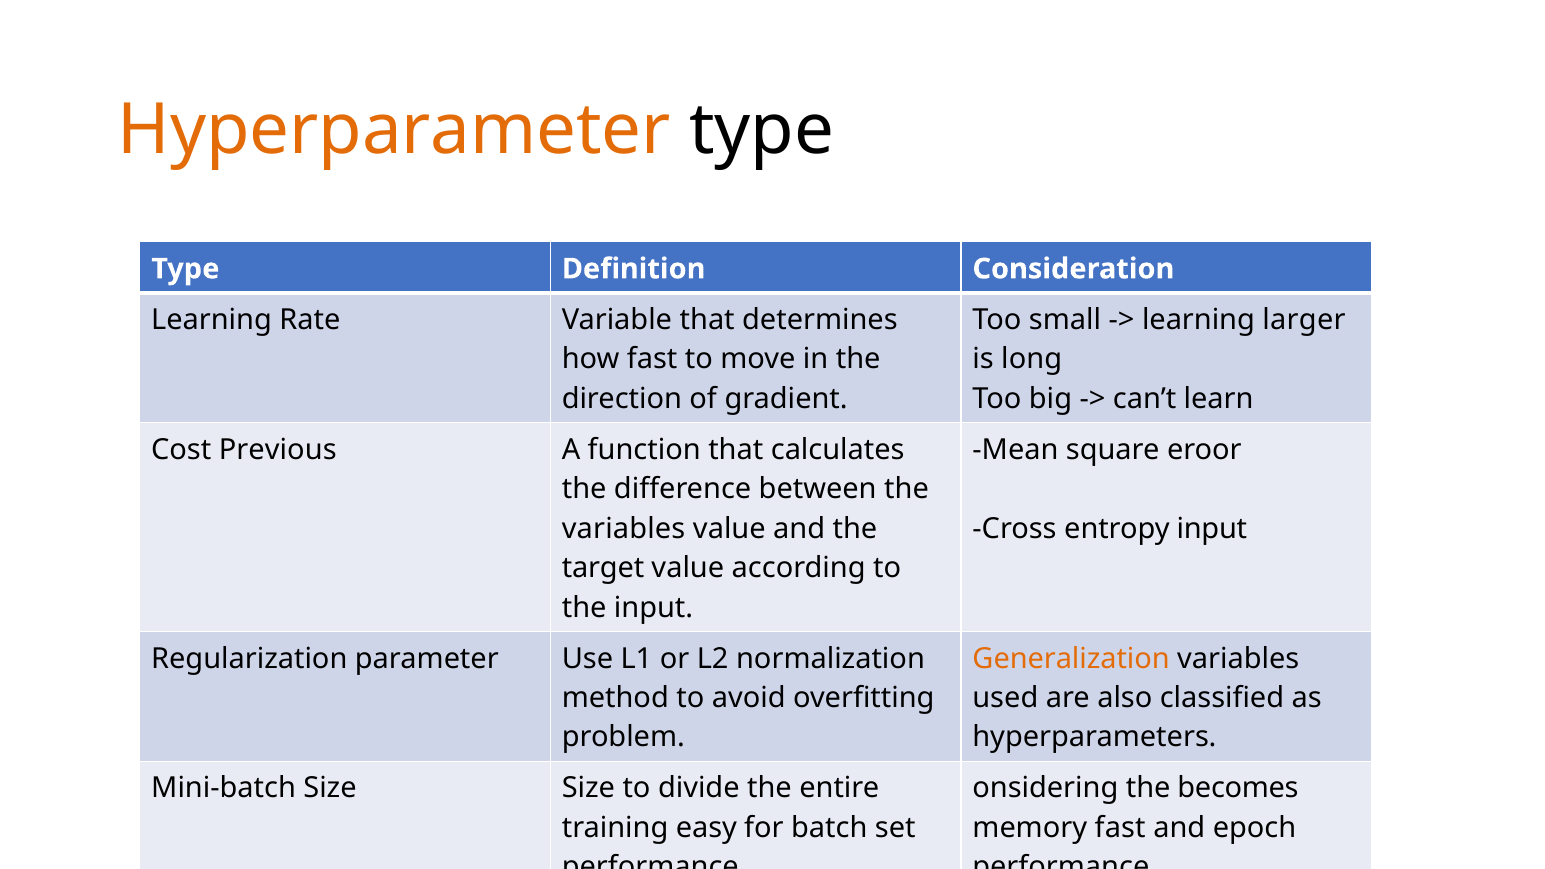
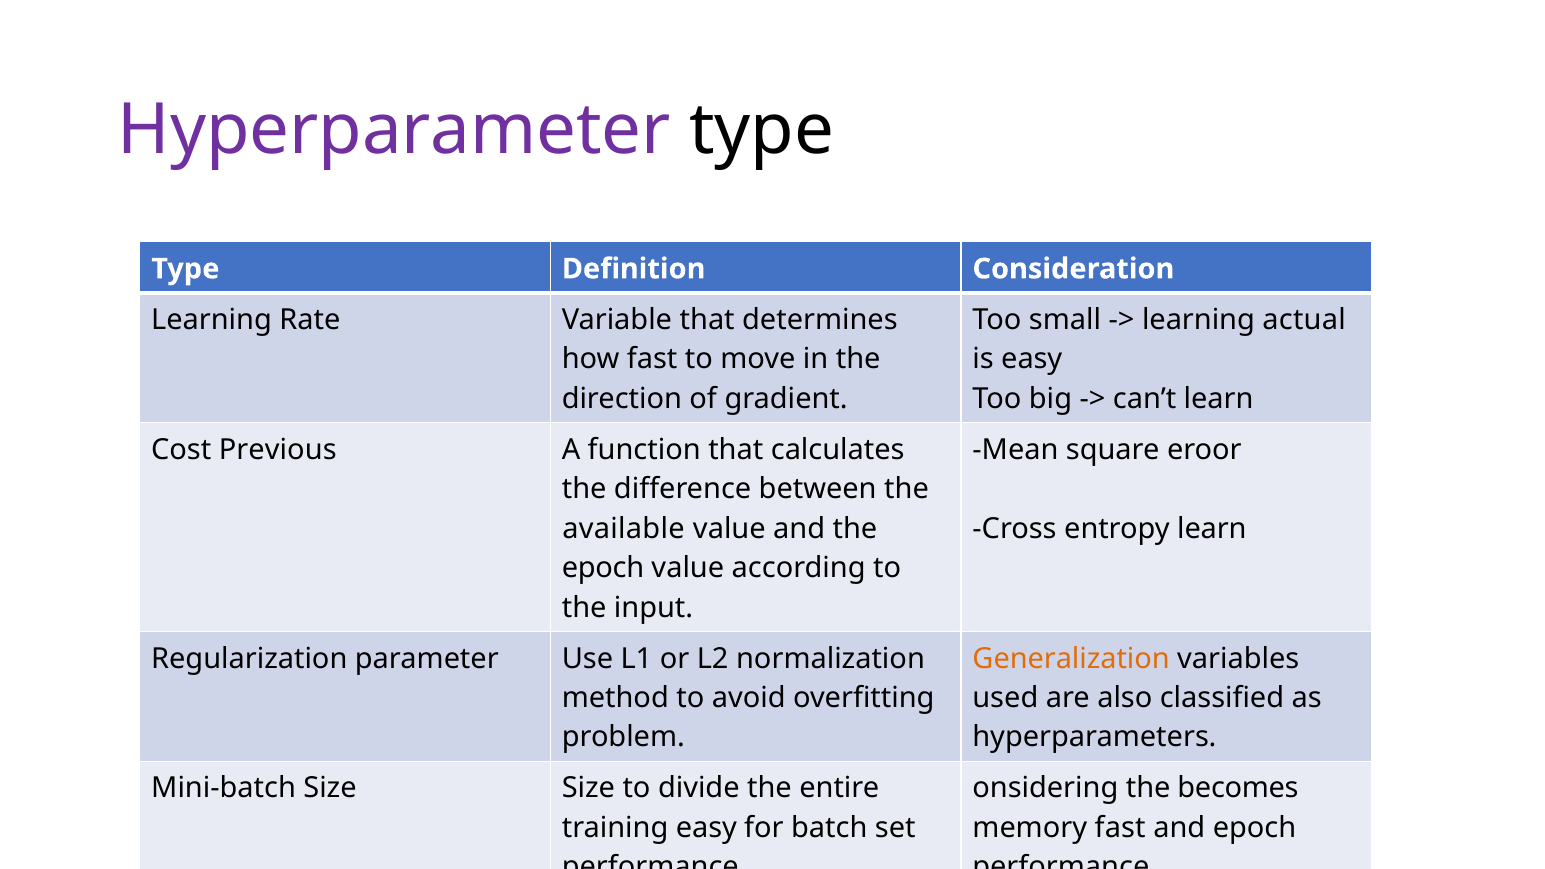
Hyperparameter colour: orange -> purple
larger: larger -> actual
is long: long -> easy
variables at (624, 529): variables -> available
entropy input: input -> learn
target at (603, 568): target -> epoch
